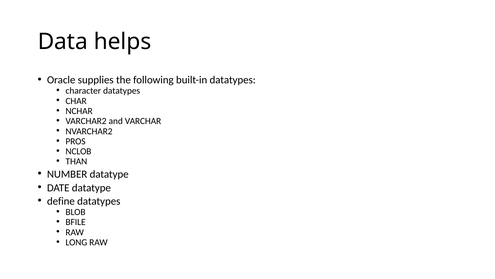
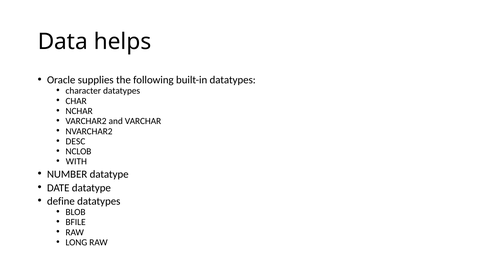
PROS: PROS -> DESC
THAN: THAN -> WITH
